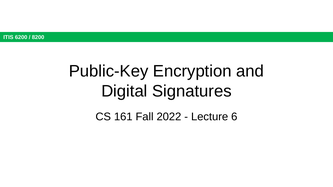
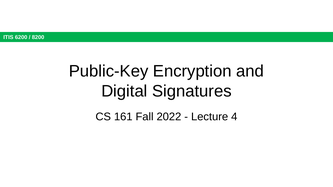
6: 6 -> 4
